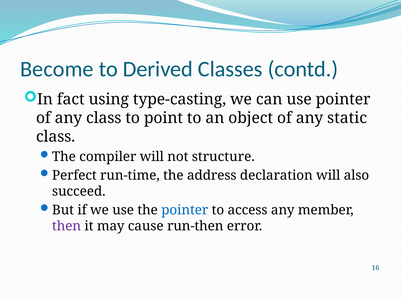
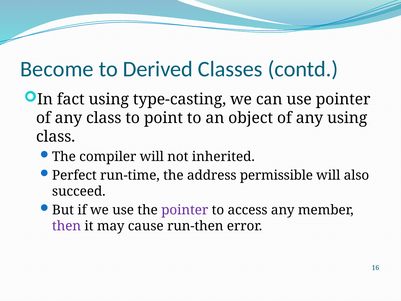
any static: static -> using
structure: structure -> inherited
declaration: declaration -> permissible
pointer at (185, 210) colour: blue -> purple
